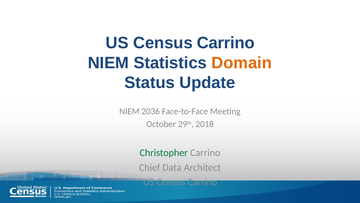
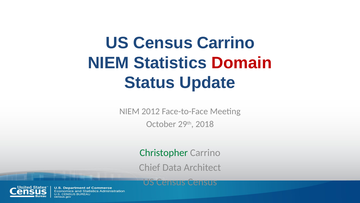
Domain colour: orange -> red
2036: 2036 -> 2012
Carrino at (202, 182): Carrino -> Census
